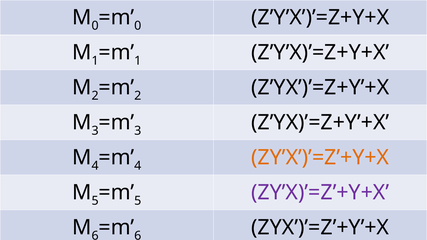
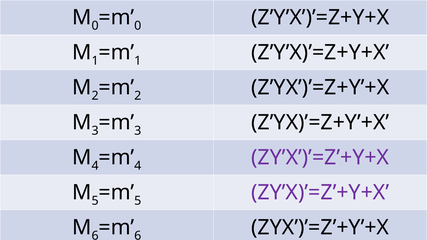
ZY’X’)’=Z’+Y+X colour: orange -> purple
